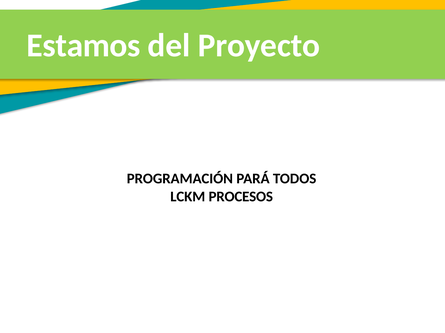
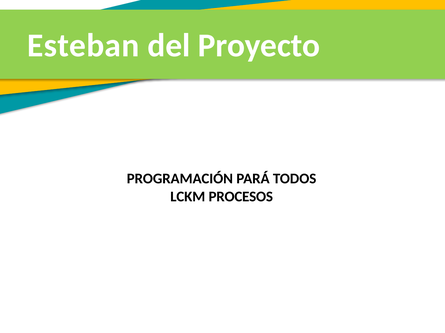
Estamos: Estamos -> Esteban
